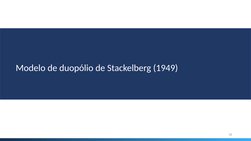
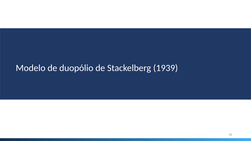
1949: 1949 -> 1939
